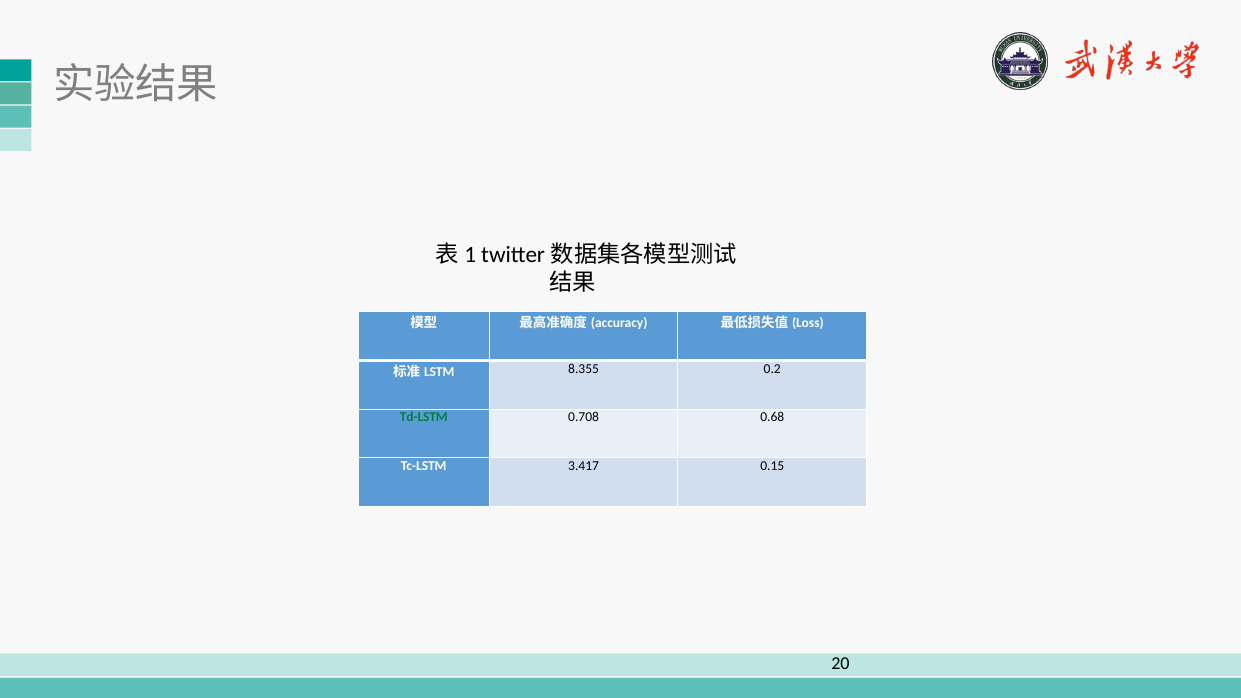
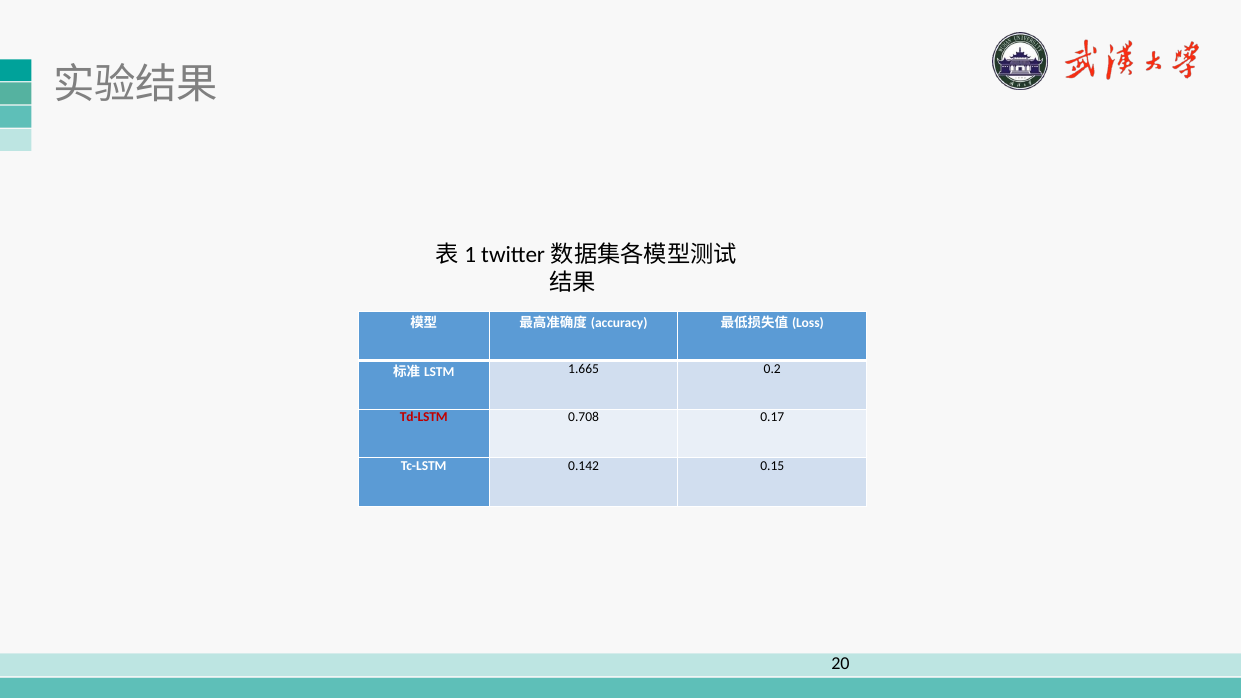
8.355: 8.355 -> 1.665
Td-LSTM colour: green -> red
0.68: 0.68 -> 0.17
3.417: 3.417 -> 0.142
